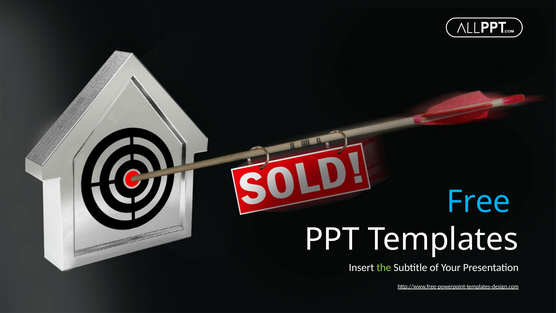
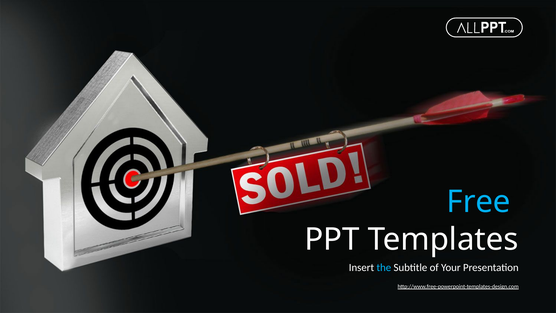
the colour: light green -> light blue
